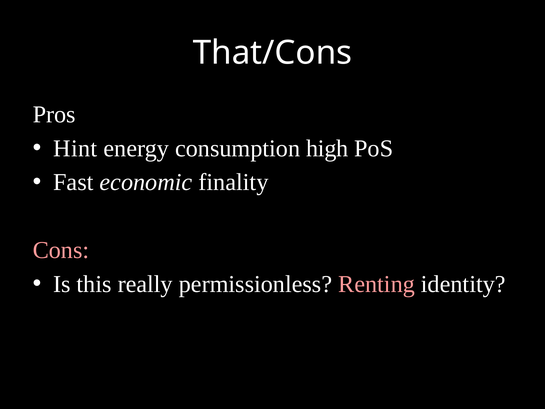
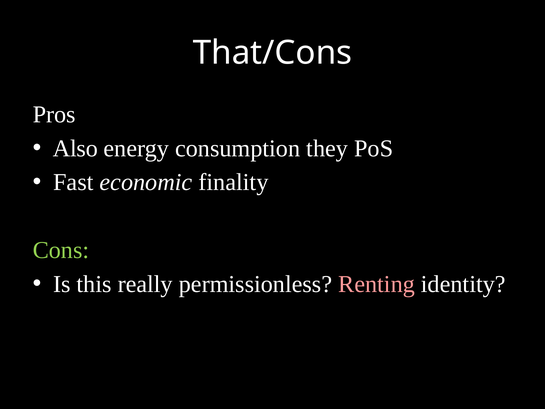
Hint: Hint -> Also
high: high -> they
Cons colour: pink -> light green
